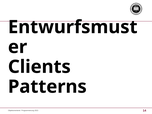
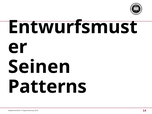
Clients: Clients -> Seinen
